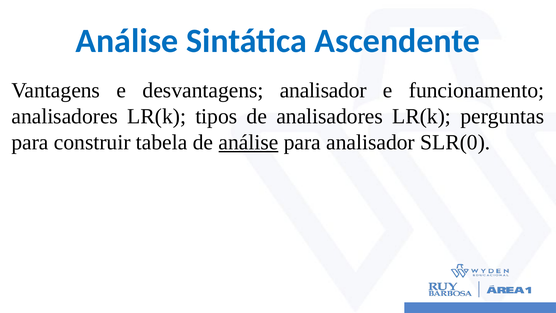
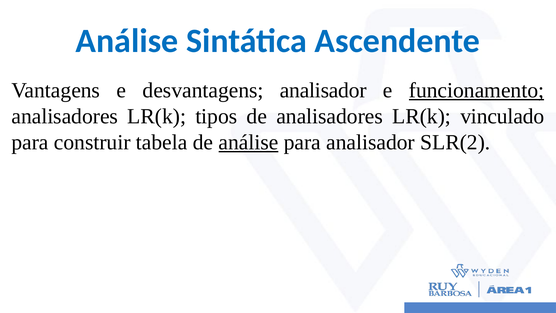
funcionamento; underline: none -> present
perguntas: perguntas -> vinculado
SLR(0: SLR(0 -> SLR(2
